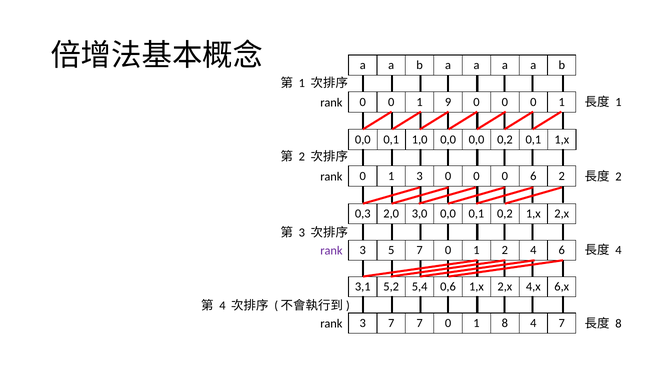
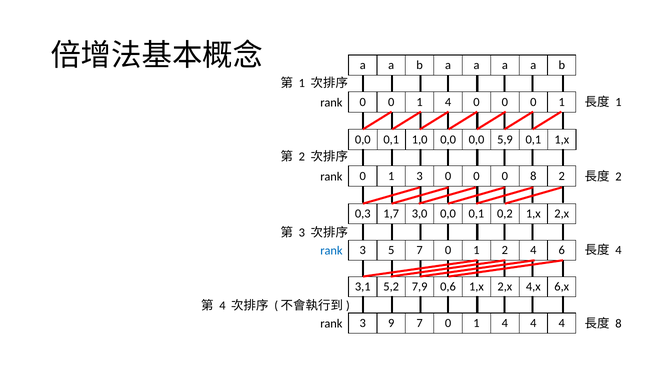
0 0 1 9: 9 -> 4
0,0 0,2: 0,2 -> 5,9
0 6: 6 -> 8
2,0: 2,0 -> 1,7
rank at (331, 251) colour: purple -> blue
5,4: 5,4 -> 7,9
3 7: 7 -> 9
7 0 1 8: 8 -> 4
7 at (562, 323): 7 -> 4
